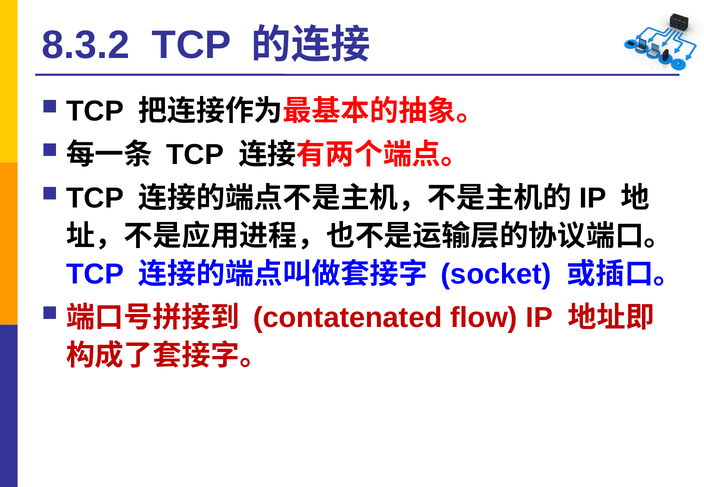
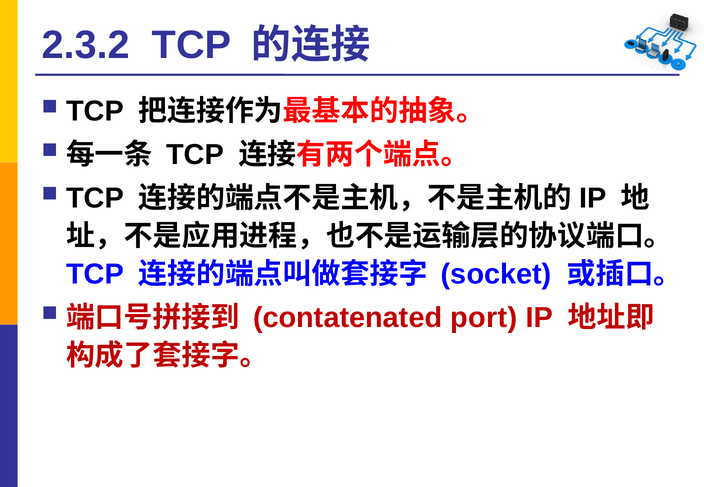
8.3.2: 8.3.2 -> 2.3.2
flow: flow -> port
